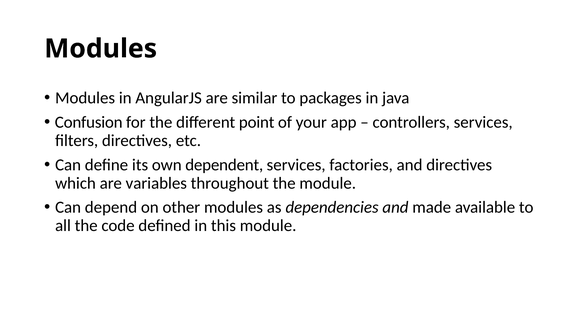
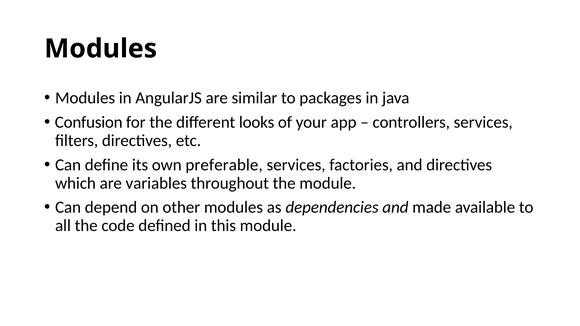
point: point -> looks
dependent: dependent -> preferable
